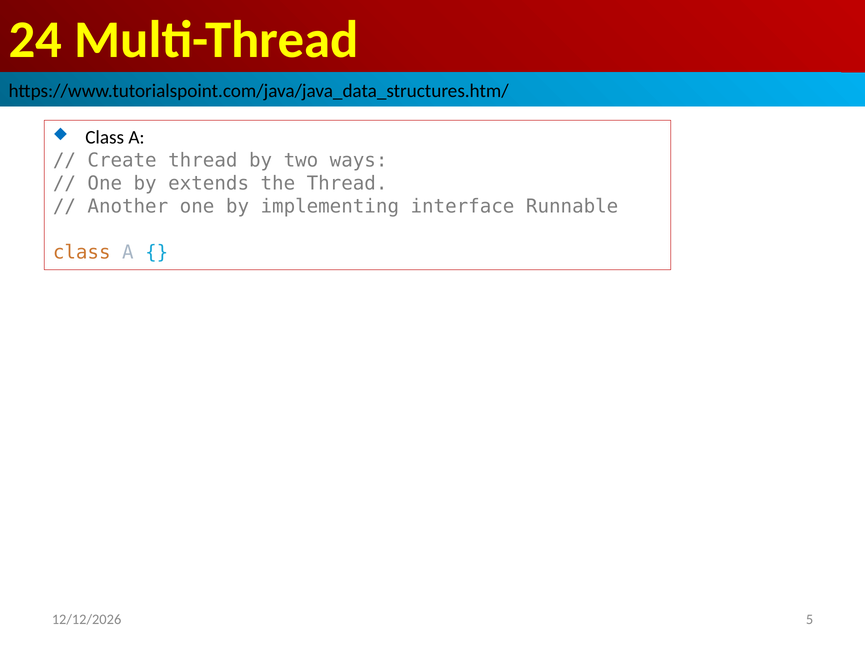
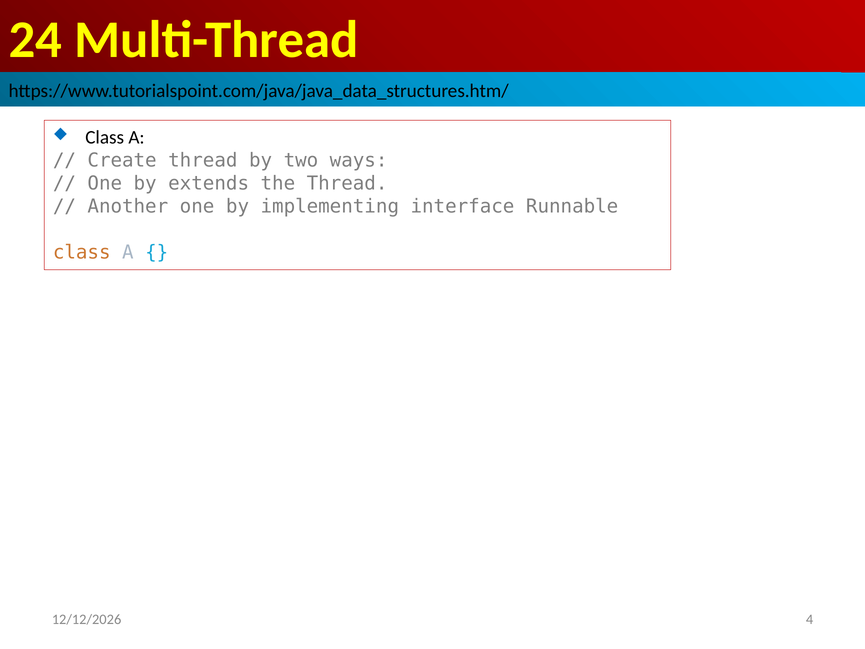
5: 5 -> 4
